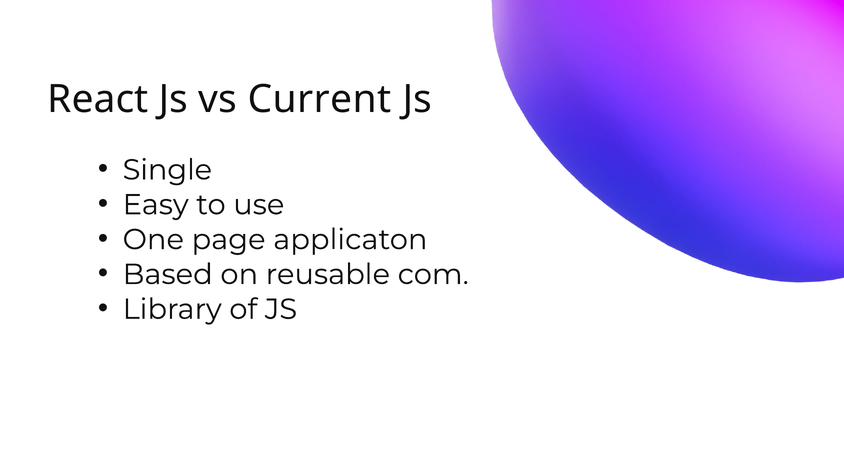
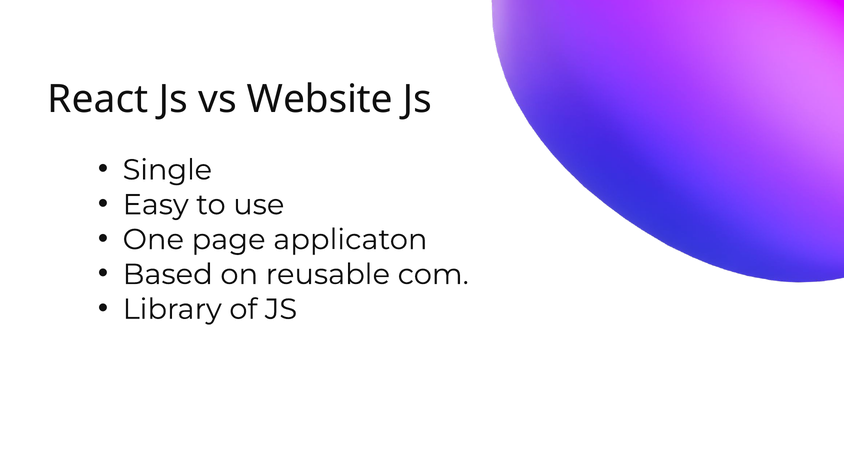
Current: Current -> Website
